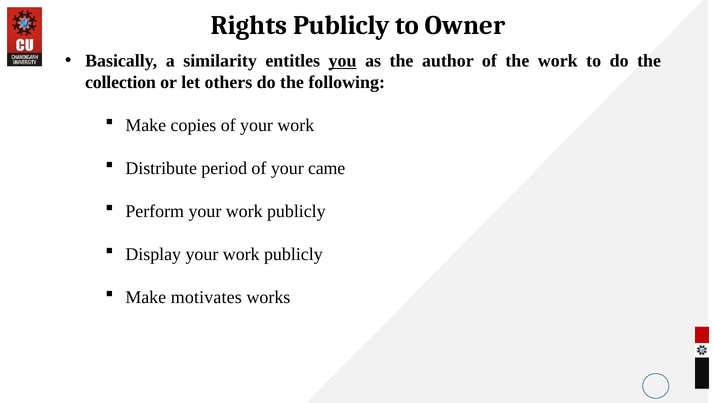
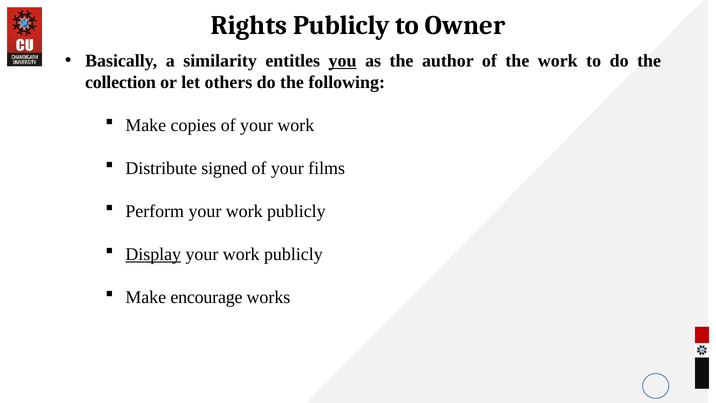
period: period -> signed
came: came -> films
Display underline: none -> present
motivates: motivates -> encourage
